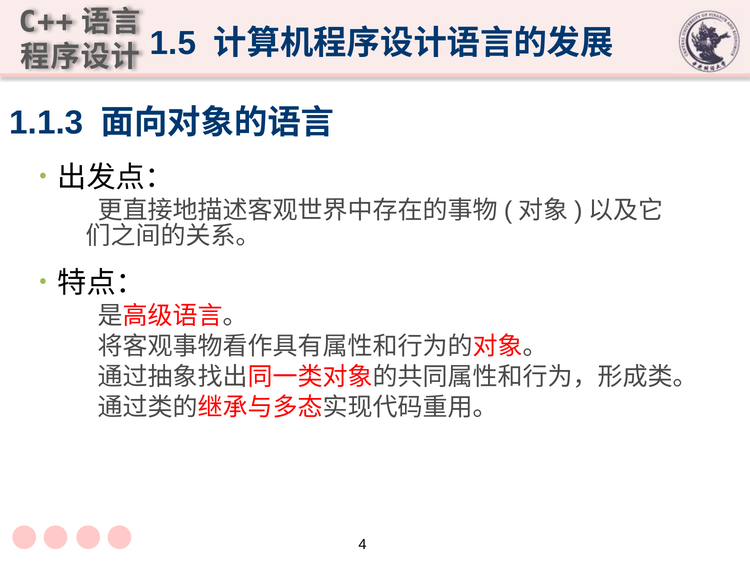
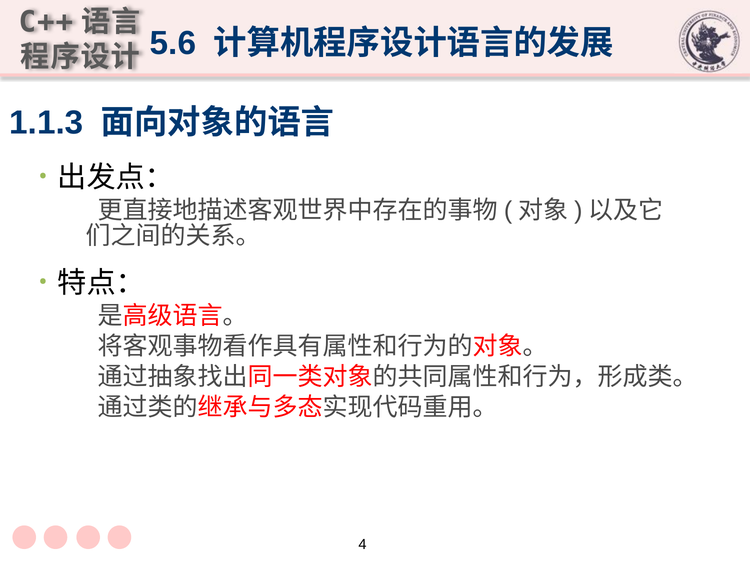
1.5: 1.5 -> 5.6
